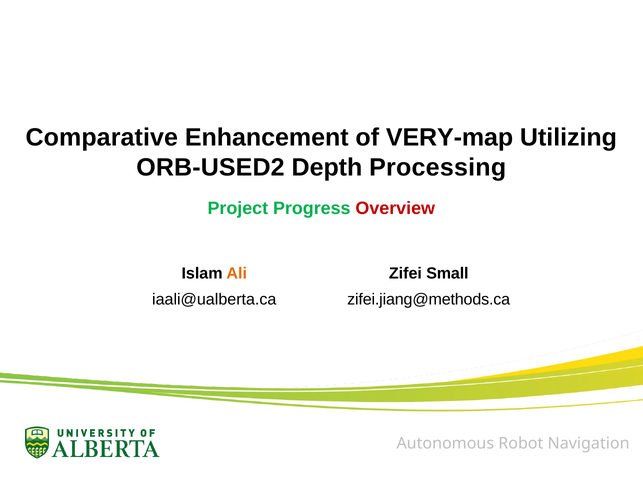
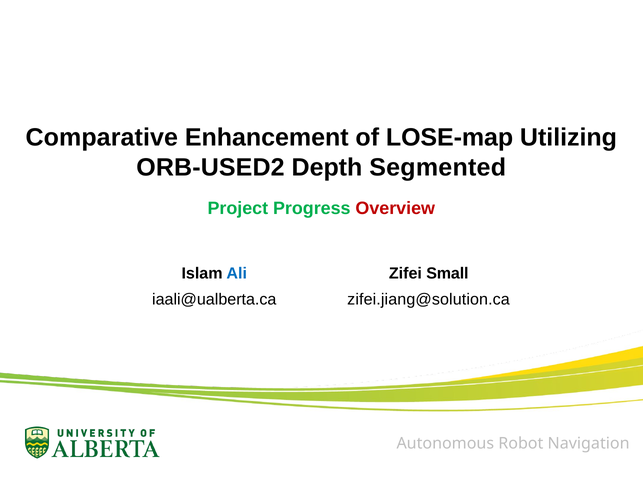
VERY-map: VERY-map -> LOSE-map
Processing: Processing -> Segmented
Ali colour: orange -> blue
zifei.jiang@methods.ca: zifei.jiang@methods.ca -> zifei.jiang@solution.ca
